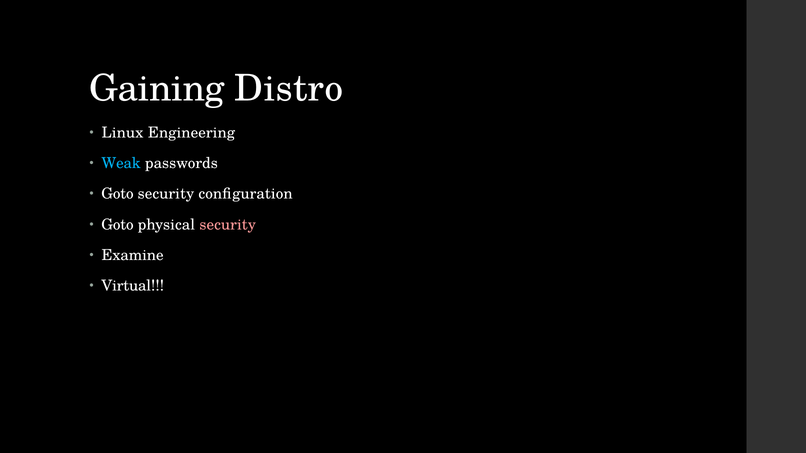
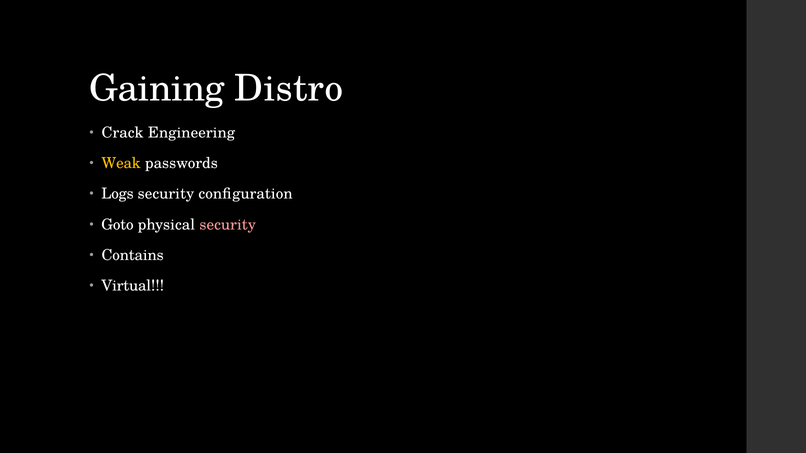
Linux: Linux -> Crack
Weak colour: light blue -> yellow
Goto at (118, 194): Goto -> Logs
Examine: Examine -> Contains
